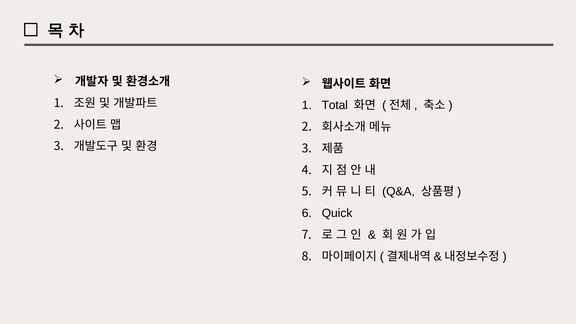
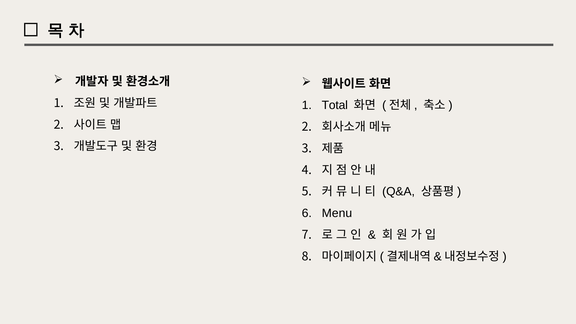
Quick: Quick -> Menu
